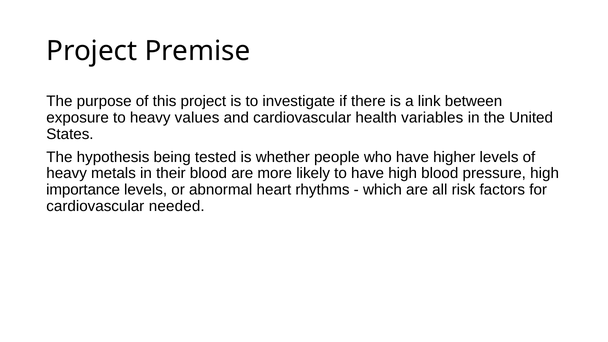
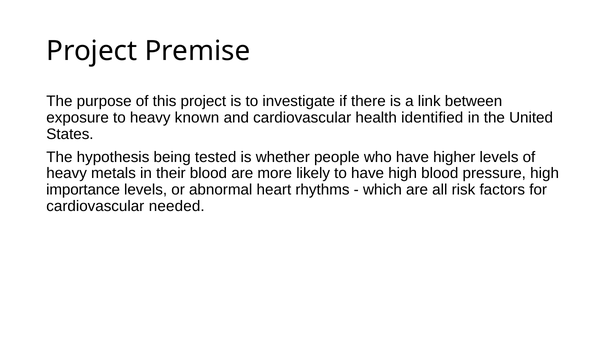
values: values -> known
variables: variables -> identified
